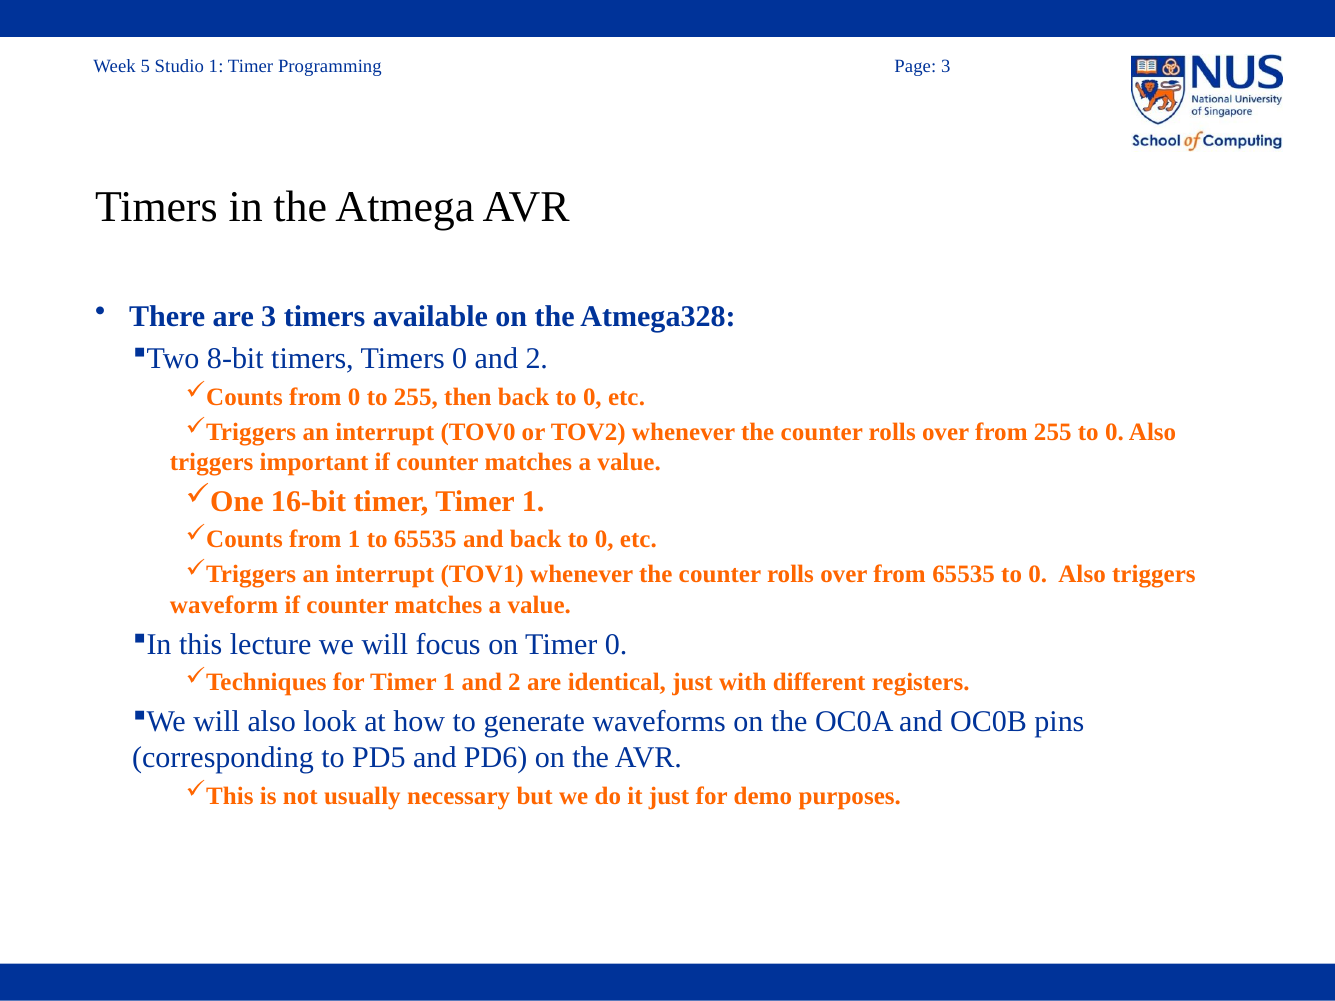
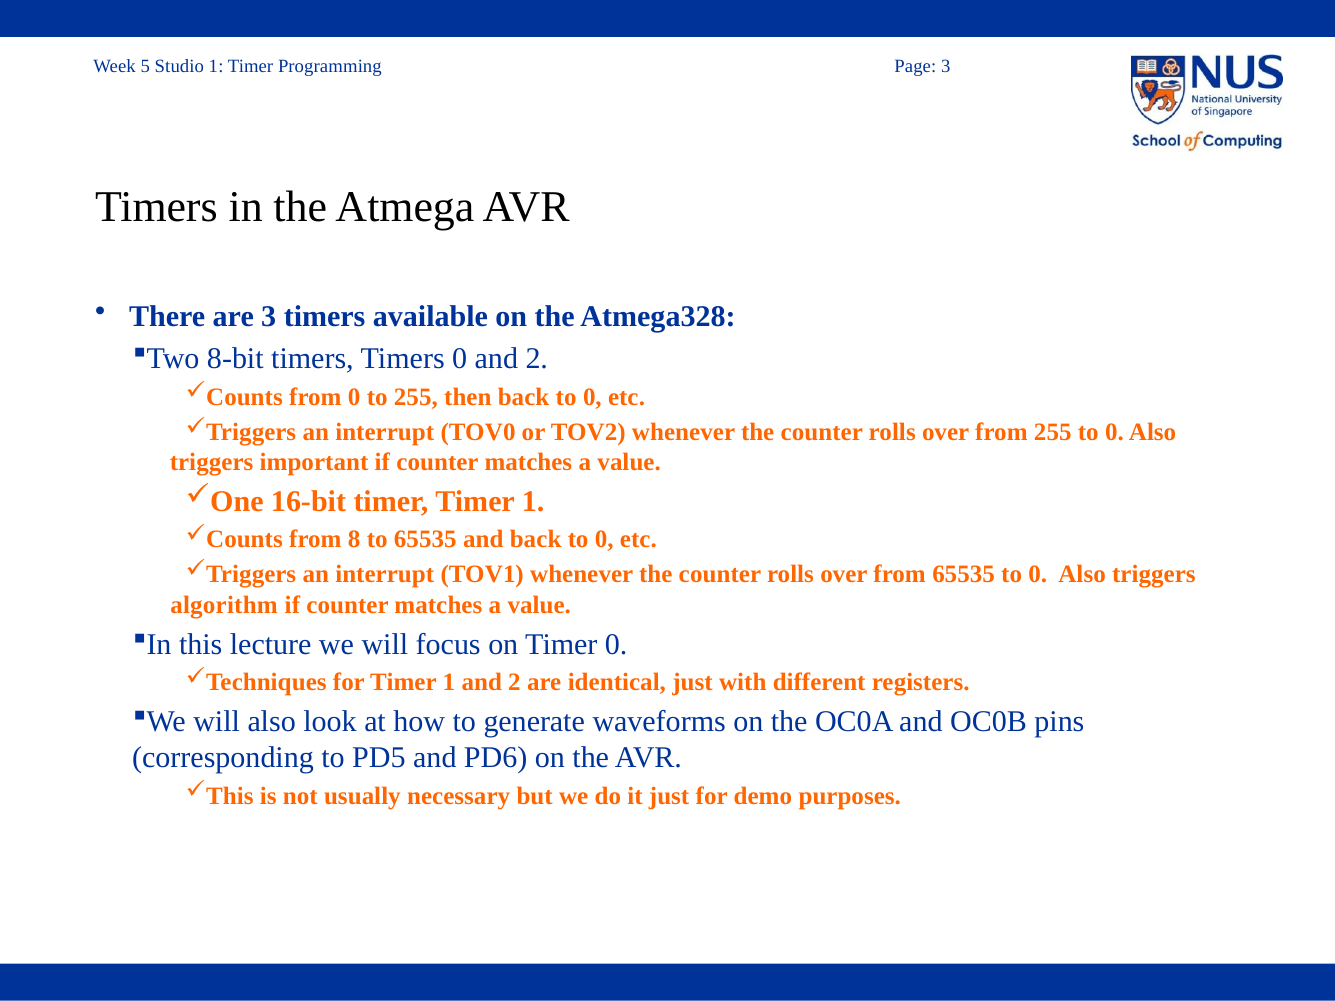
from 1: 1 -> 8
waveform: waveform -> algorithm
